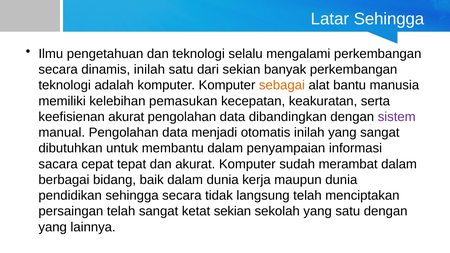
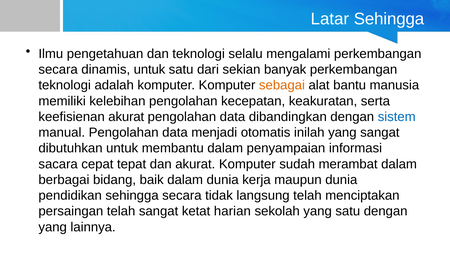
dinamis inilah: inilah -> untuk
kelebihan pemasukan: pemasukan -> pengolahan
sistem colour: purple -> blue
ketat sekian: sekian -> harian
